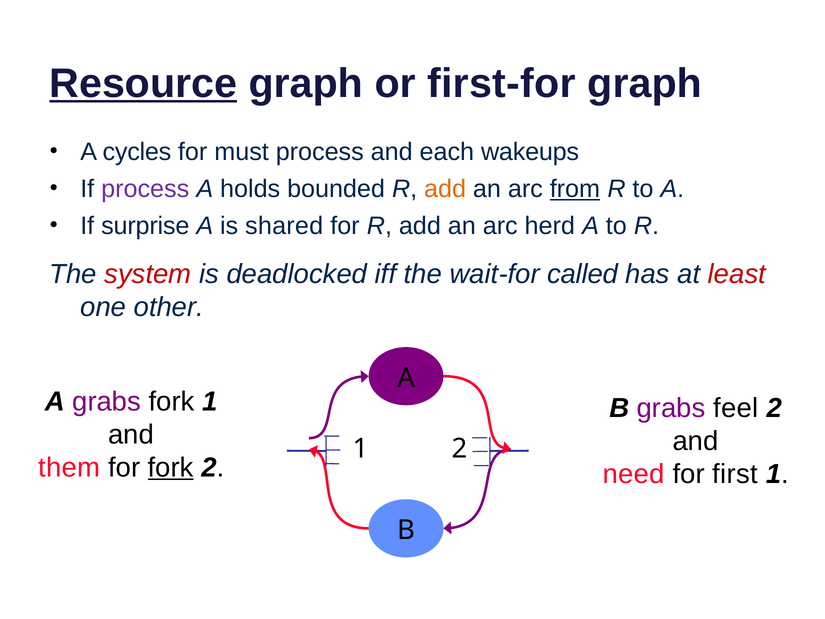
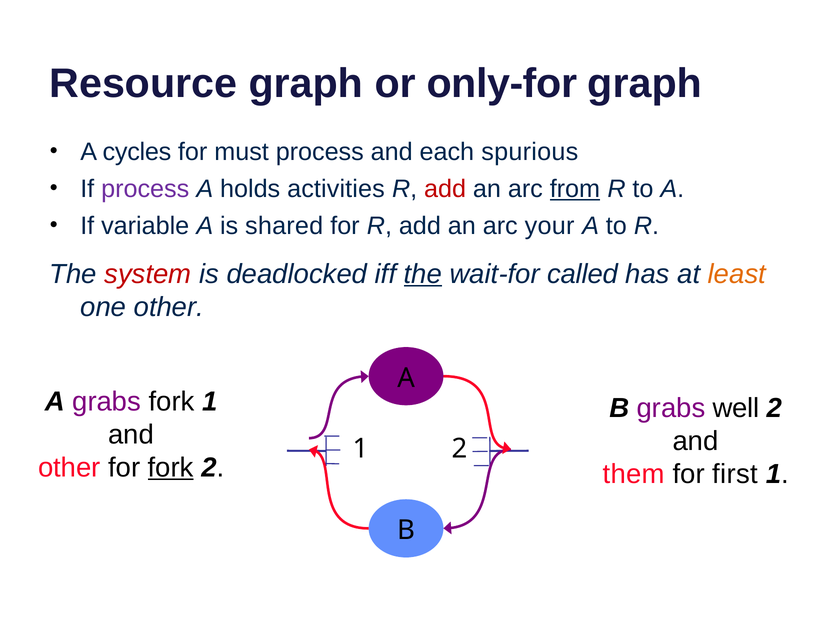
Resource underline: present -> none
first-for: first-for -> only-for
wakeups: wakeups -> spurious
bounded: bounded -> activities
add at (445, 189) colour: orange -> red
surprise: surprise -> variable
herd: herd -> your
the at (423, 274) underline: none -> present
least colour: red -> orange
feel: feel -> well
them at (69, 467): them -> other
need: need -> them
